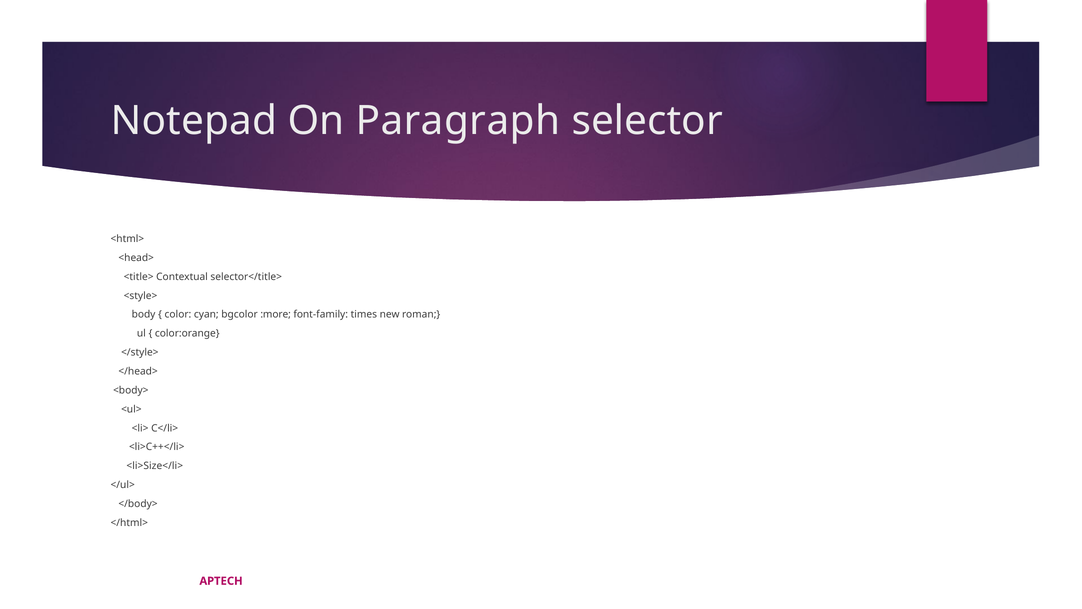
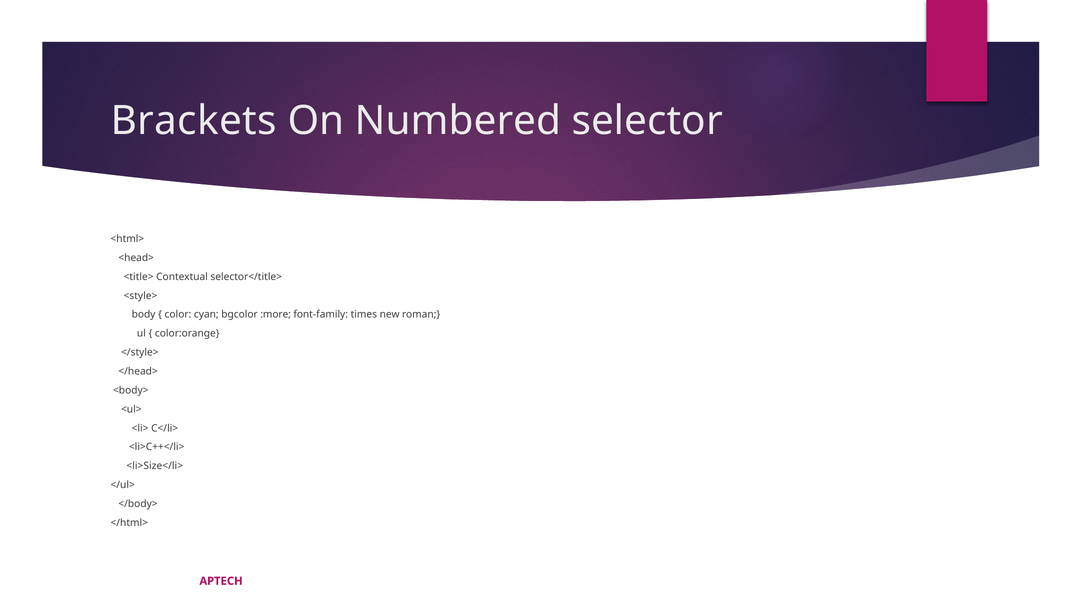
Notepad: Notepad -> Brackets
Paragraph: Paragraph -> Numbered
